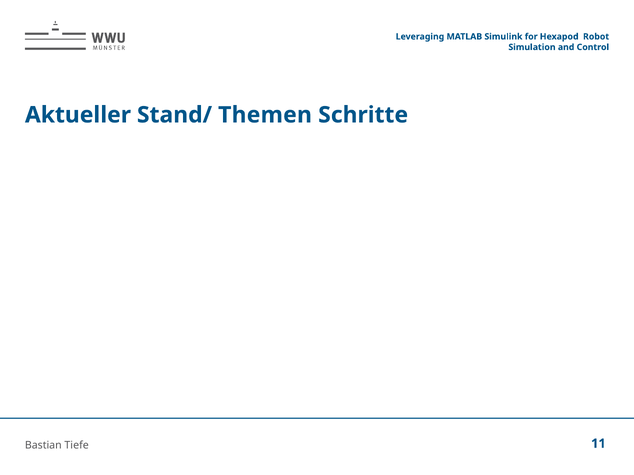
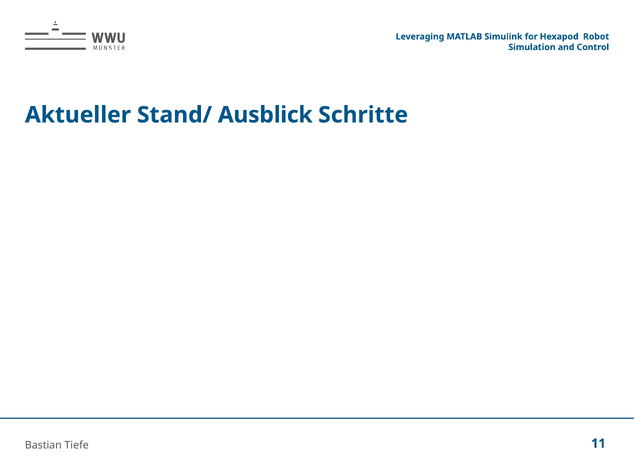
Themen: Themen -> Ausblick
